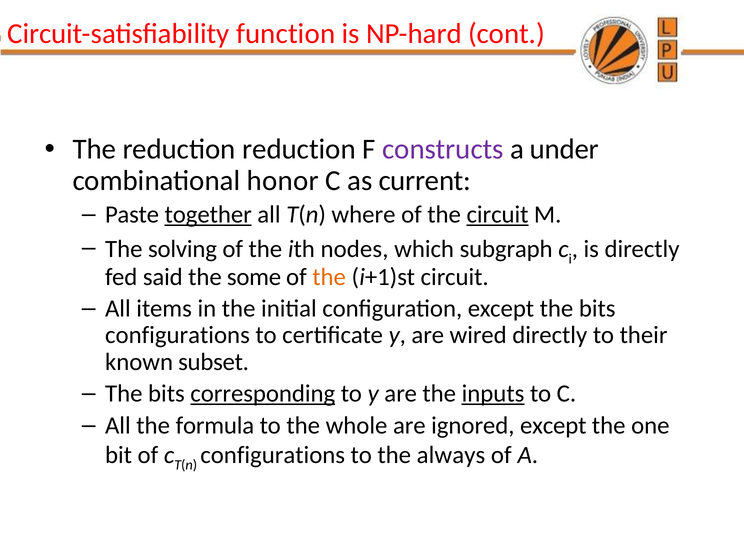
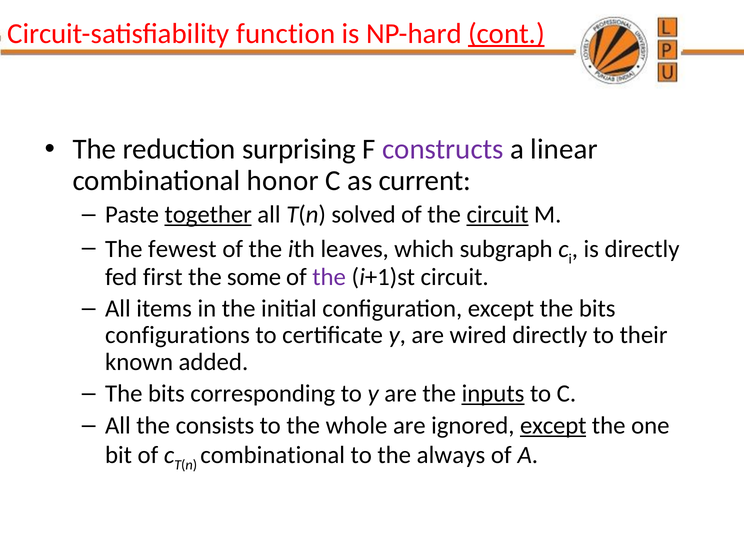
cont underline: none -> present
reduction reduction: reduction -> surprising
under: under -> linear
where: where -> solved
solving: solving -> fewest
nodes: nodes -> leaves
said: said -> first
the at (329, 277) colour: orange -> purple
subset: subset -> added
corresponding underline: present -> none
formula: formula -> consists
except at (553, 426) underline: none -> present
T(n configurations: configurations -> combinational
